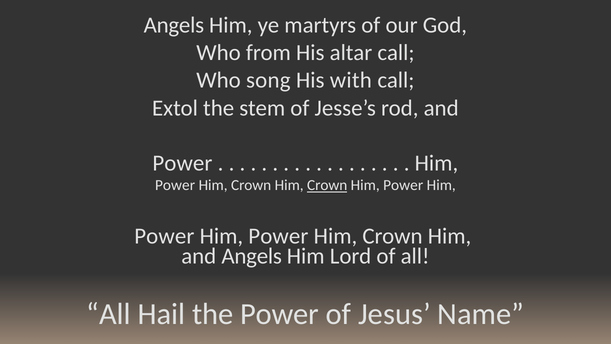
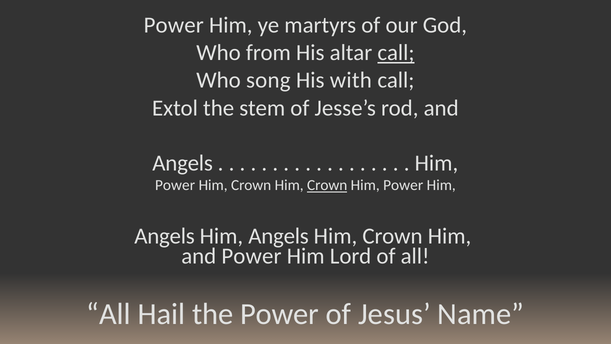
Angels at (174, 25): Angels -> Power
call at (396, 53) underline: none -> present
Power at (182, 163): Power -> Angels
Power at (164, 236): Power -> Angels
Power at (278, 236): Power -> Angels
and Angels: Angels -> Power
